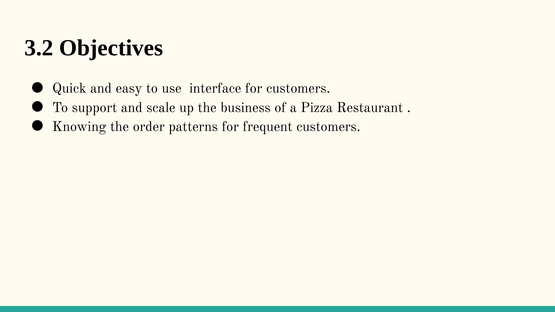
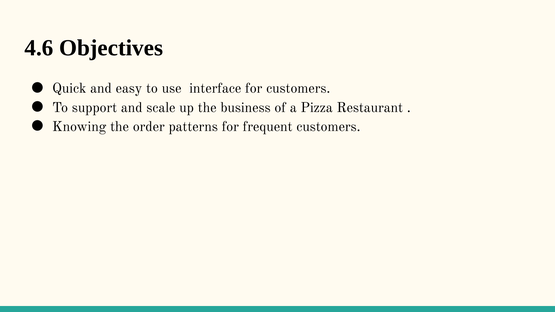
3.2: 3.2 -> 4.6
